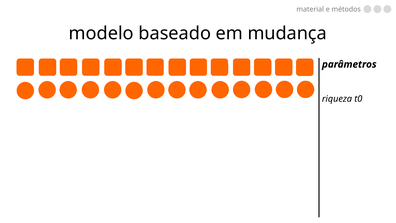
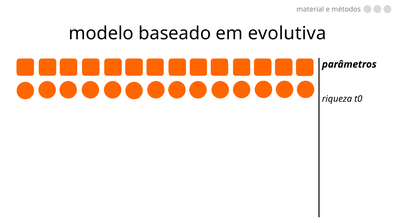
mudança: mudança -> evolutiva
